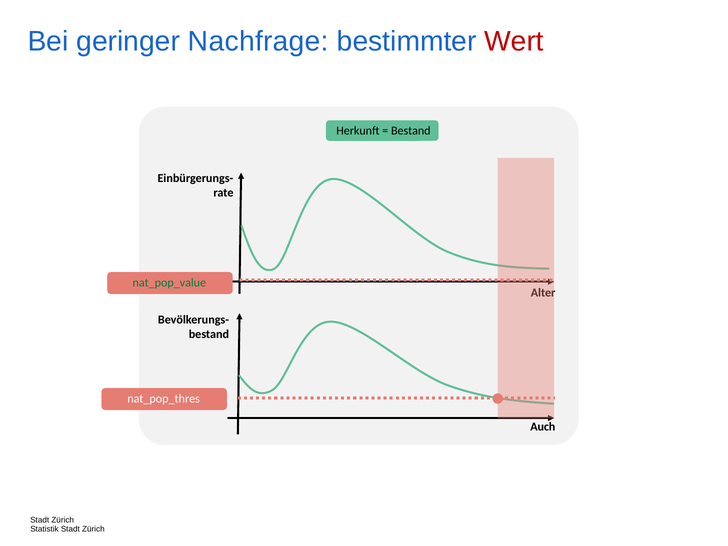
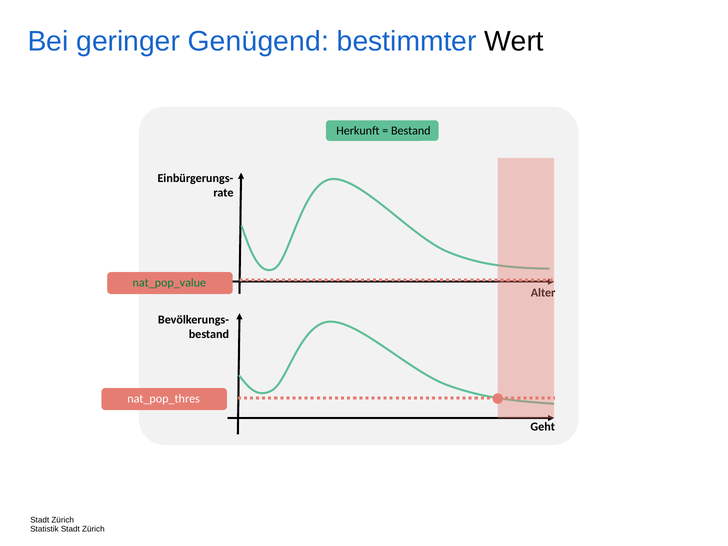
Nachfrage: Nachfrage -> Genügend
Wert colour: red -> black
Auch: Auch -> Geht
